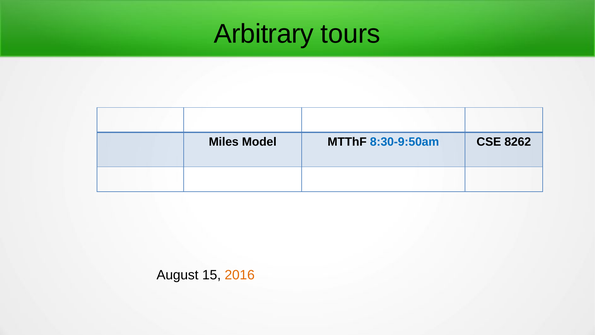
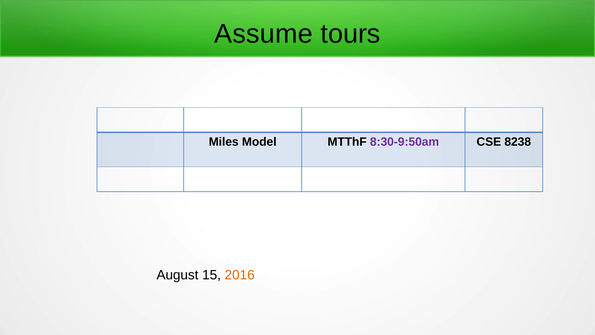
Arbitrary: Arbitrary -> Assume
8:30-9:50am colour: blue -> purple
8262: 8262 -> 8238
